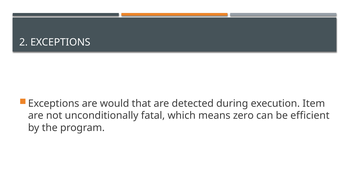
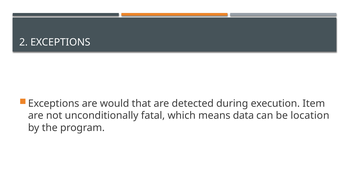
zero: zero -> data
efficient: efficient -> location
